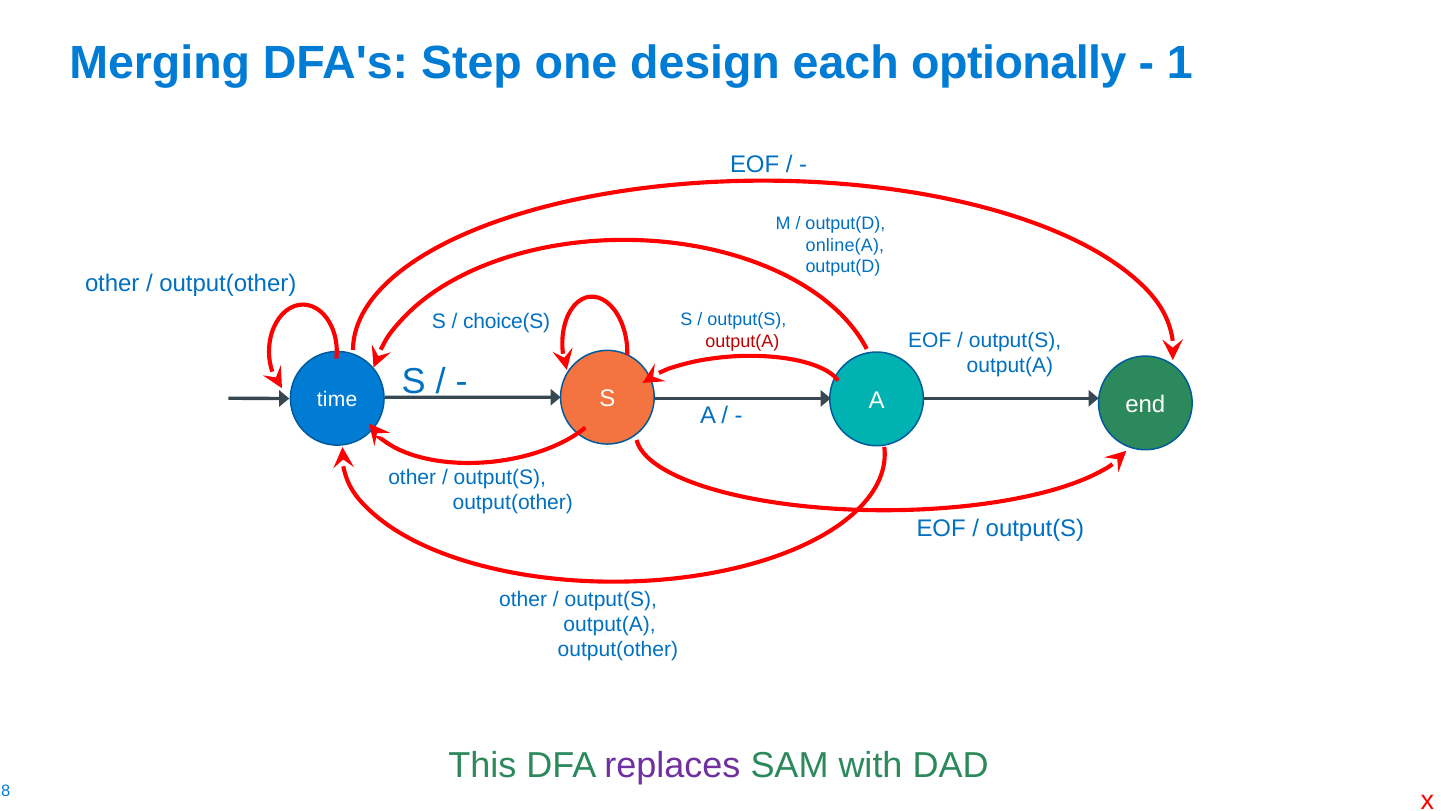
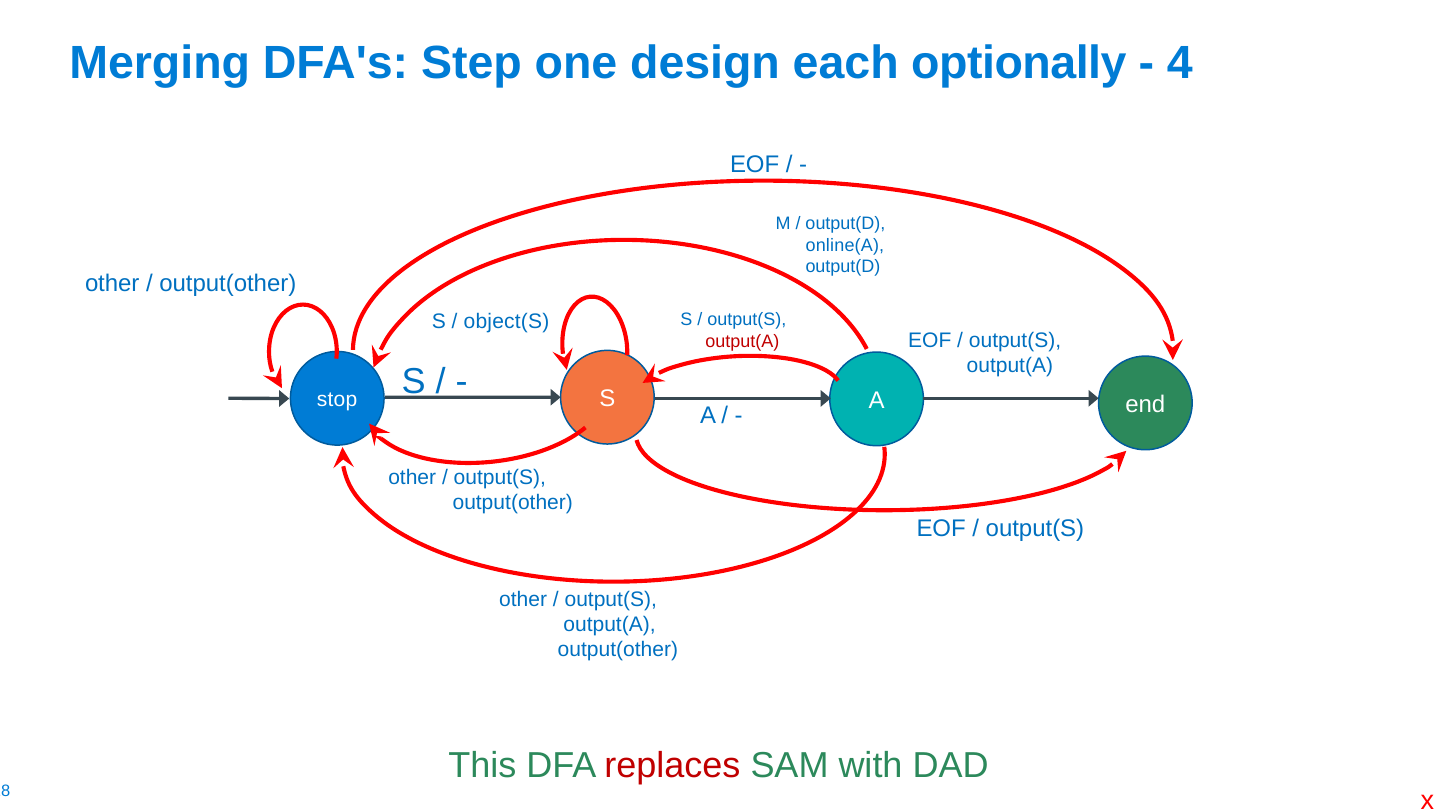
1: 1 -> 4
choice(S: choice(S -> object(S
time: time -> stop
replaces colour: purple -> red
